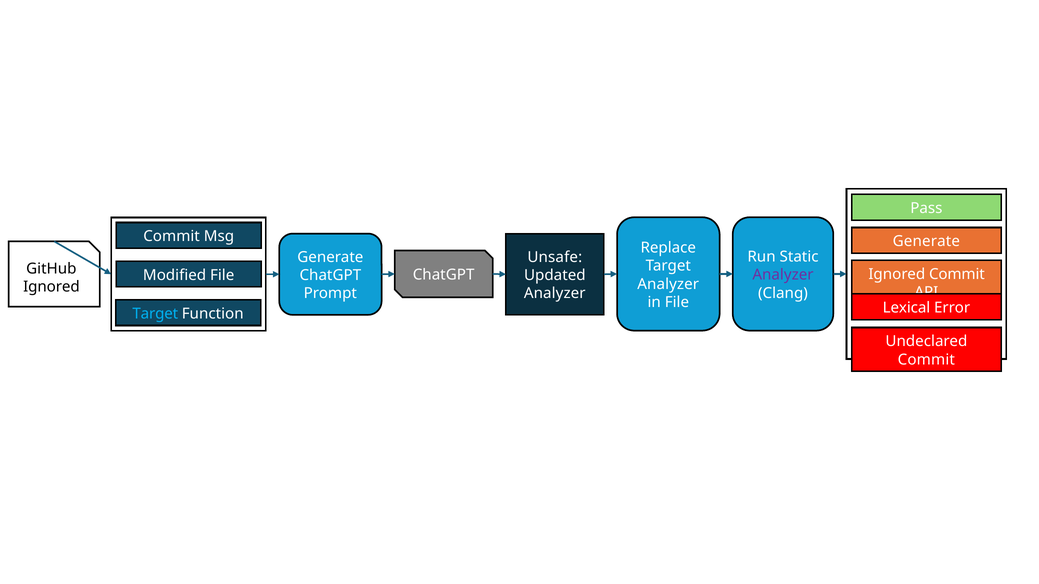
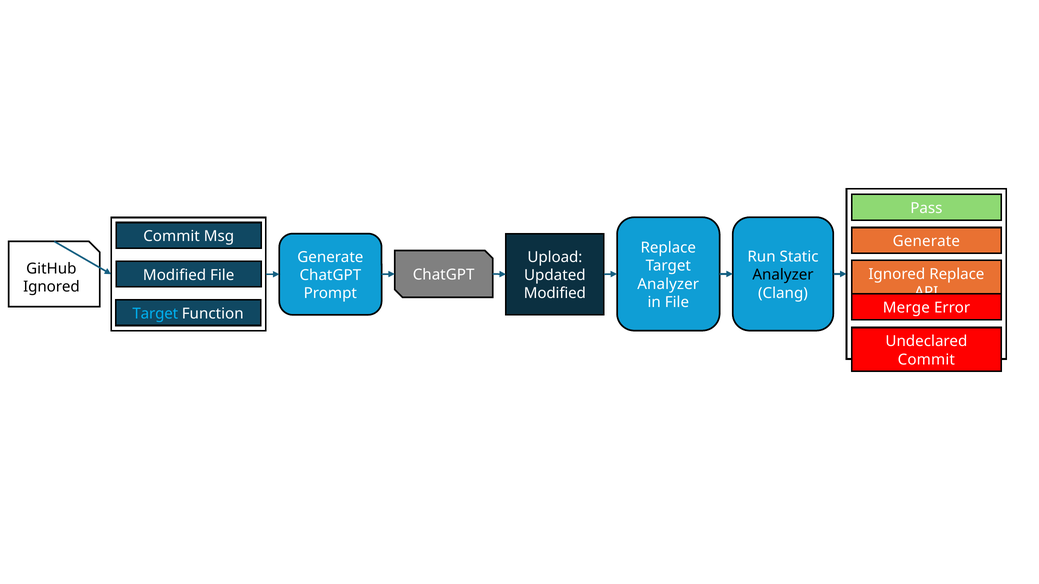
Unsafe: Unsafe -> Upload
Commit at (957, 275): Commit -> Replace
Analyzer at (783, 275) colour: purple -> black
Analyzer at (555, 294): Analyzer -> Modified
Lexical: Lexical -> Merge
